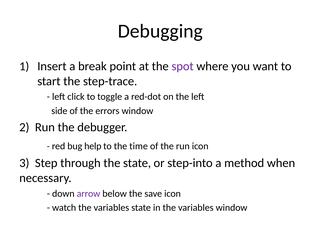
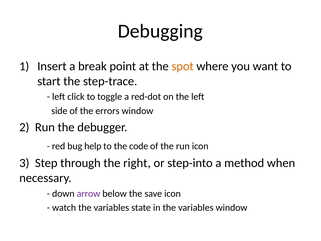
spot colour: purple -> orange
time: time -> code
the state: state -> right
